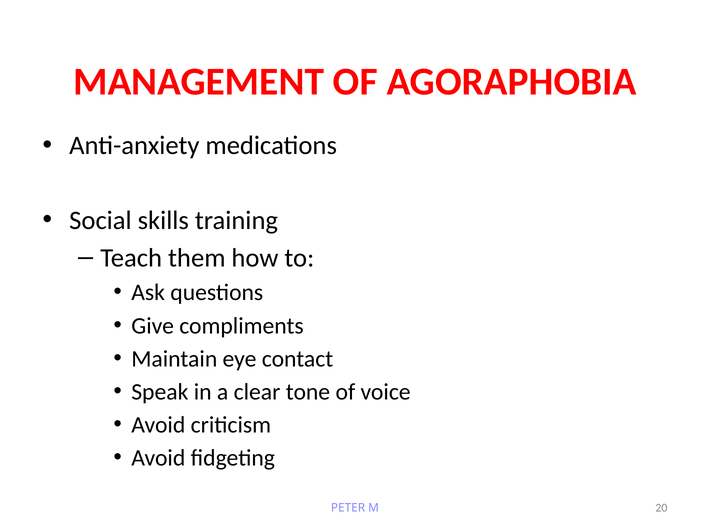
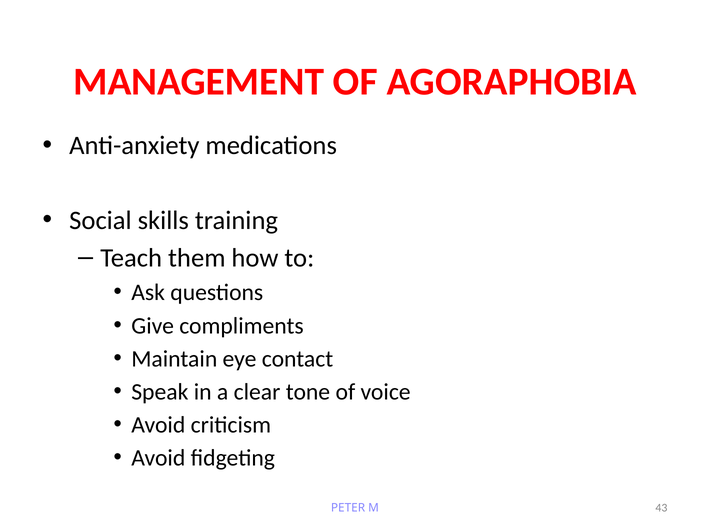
20: 20 -> 43
